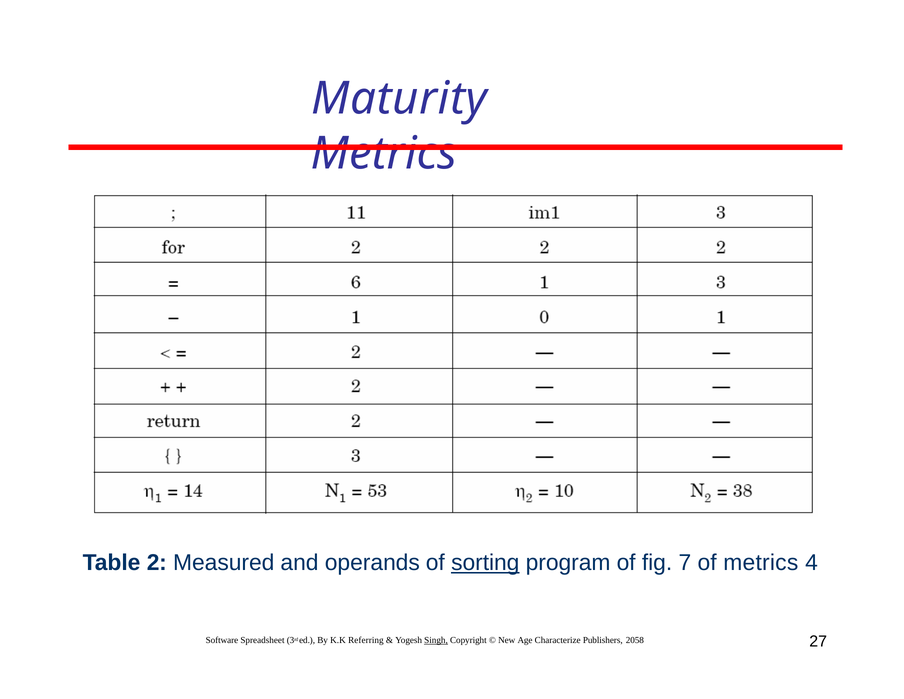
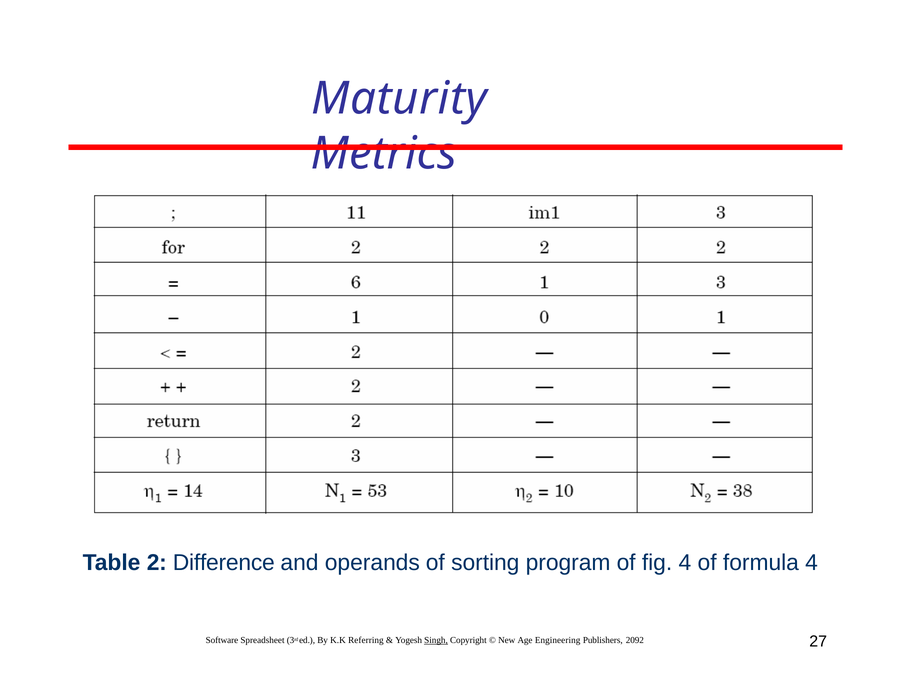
Measured: Measured -> Difference
sorting underline: present -> none
fig 7: 7 -> 4
of metrics: metrics -> formula
Characterize: Characterize -> Engineering
2058: 2058 -> 2092
